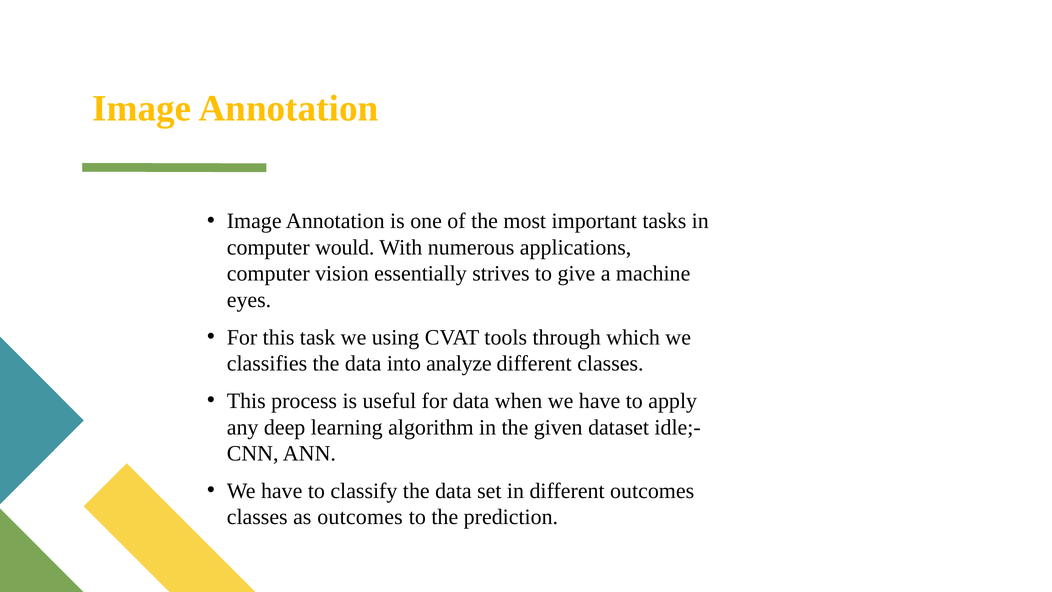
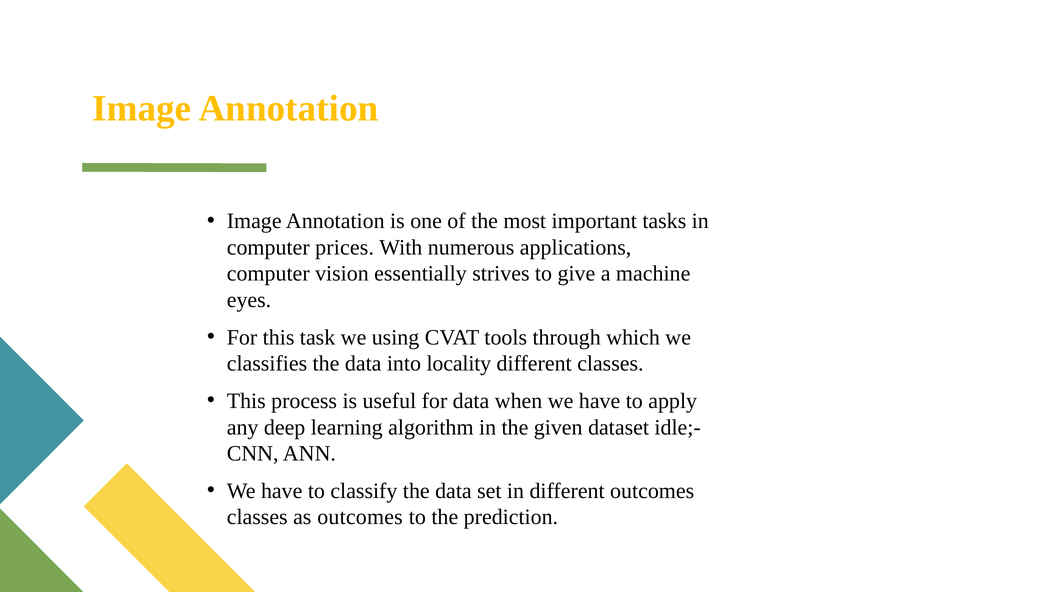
would: would -> prices
analyze: analyze -> locality
